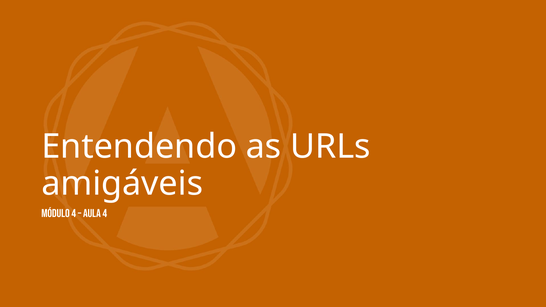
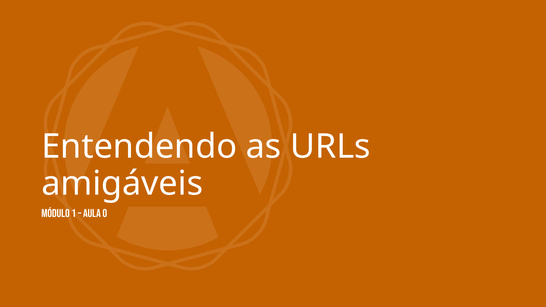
Módulo 4: 4 -> 1
Aula 4: 4 -> 0
